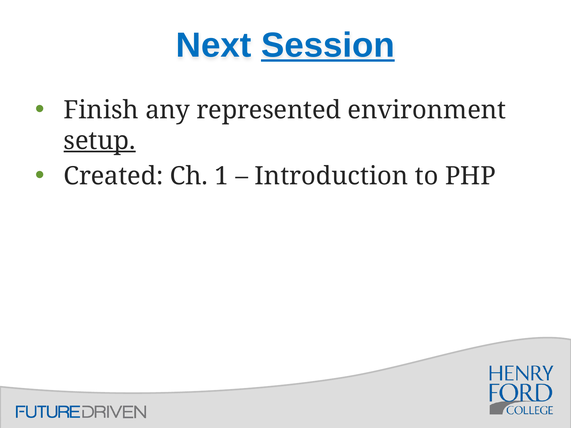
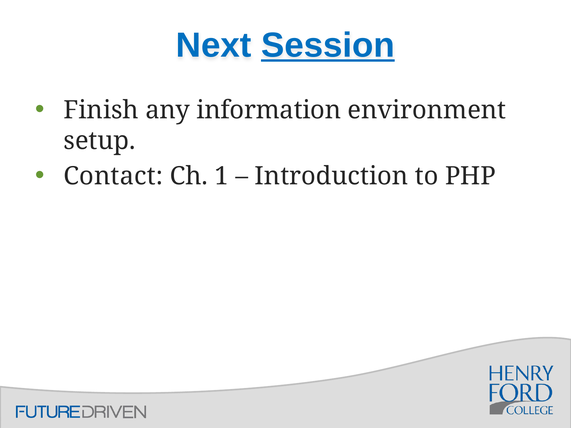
represented: represented -> information
setup underline: present -> none
Created: Created -> Contact
